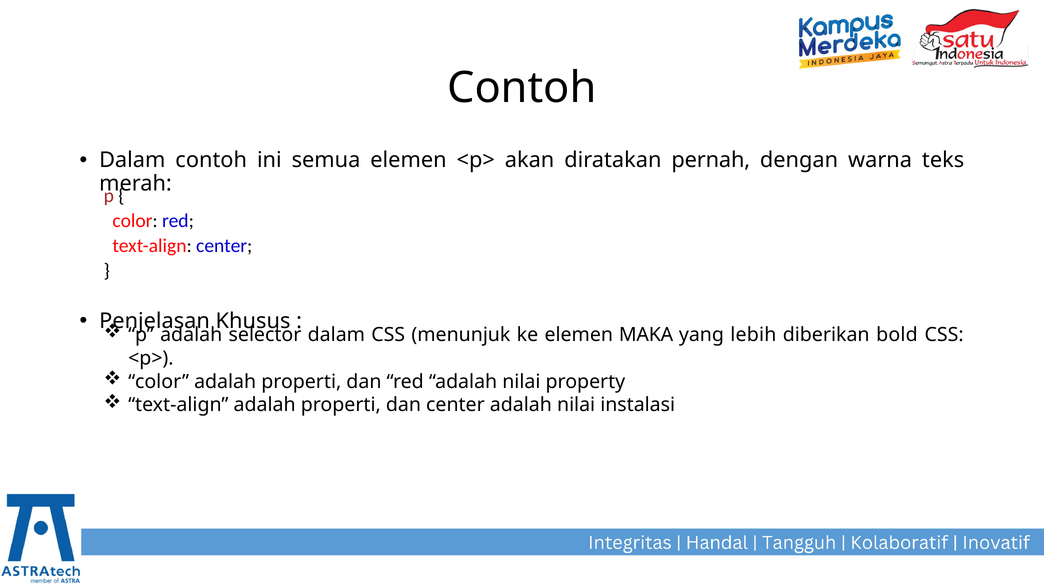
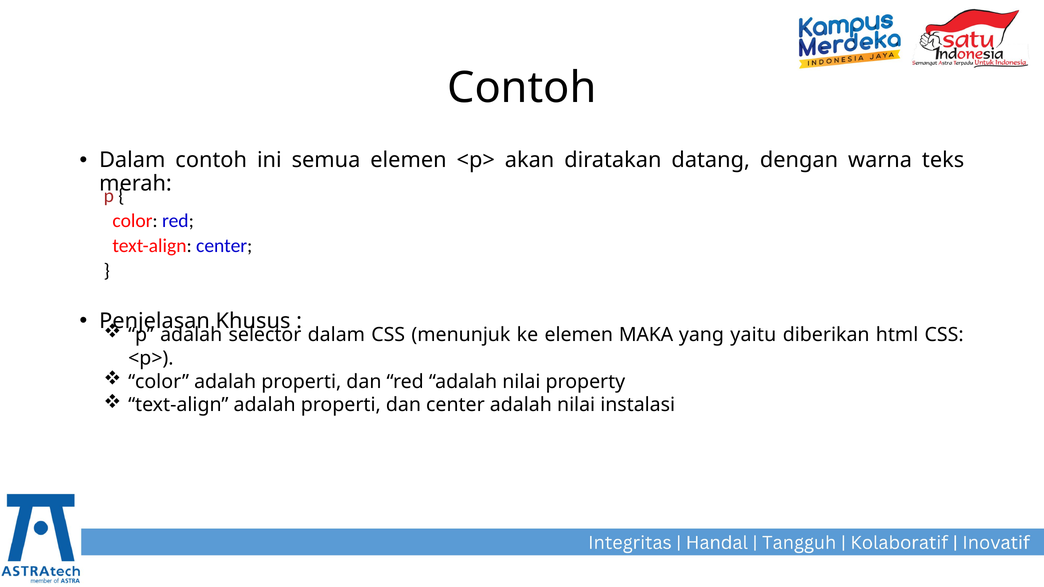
pernah: pernah -> datang
lebih: lebih -> yaitu
bold: bold -> html
